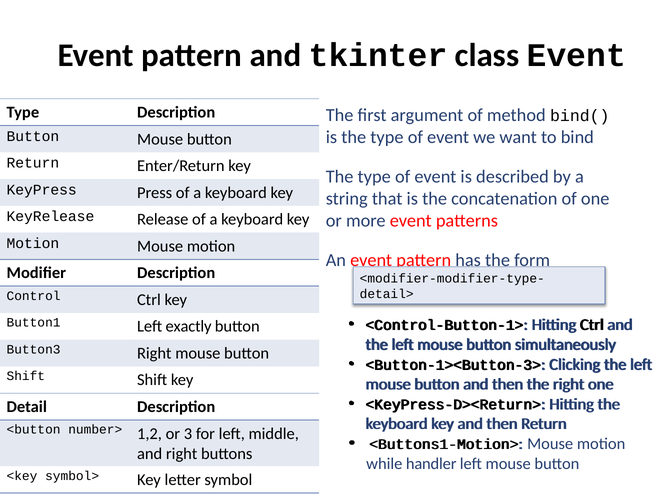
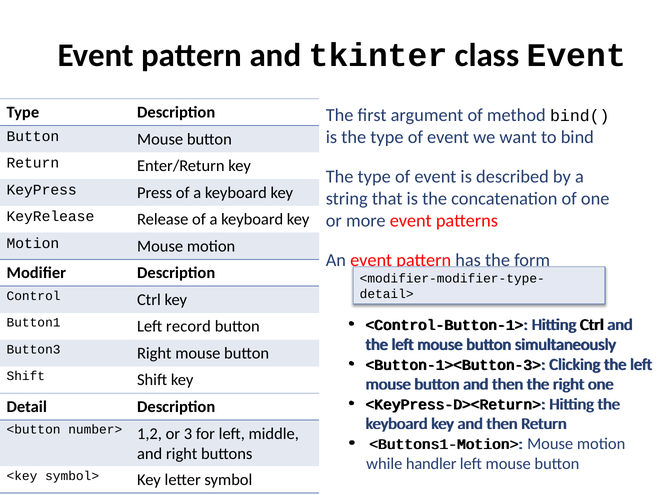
exactly: exactly -> record
